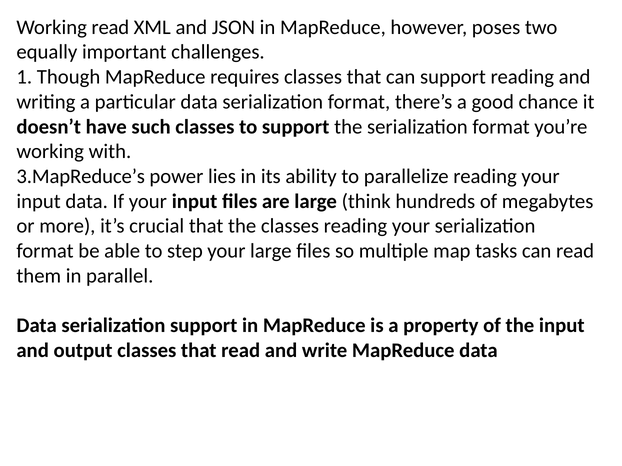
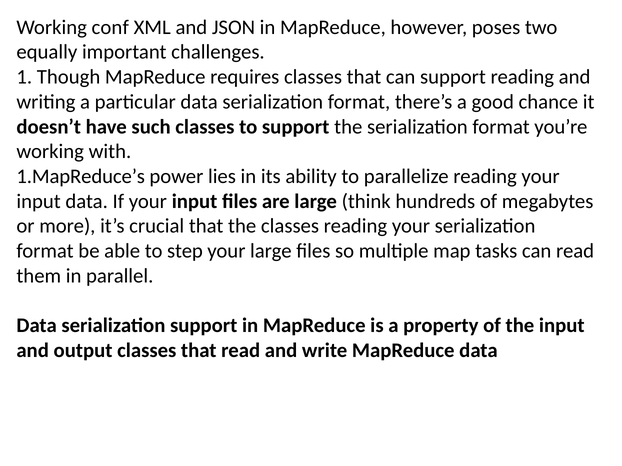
Working read: read -> conf
3.MapReduce’s: 3.MapReduce’s -> 1.MapReduce’s
